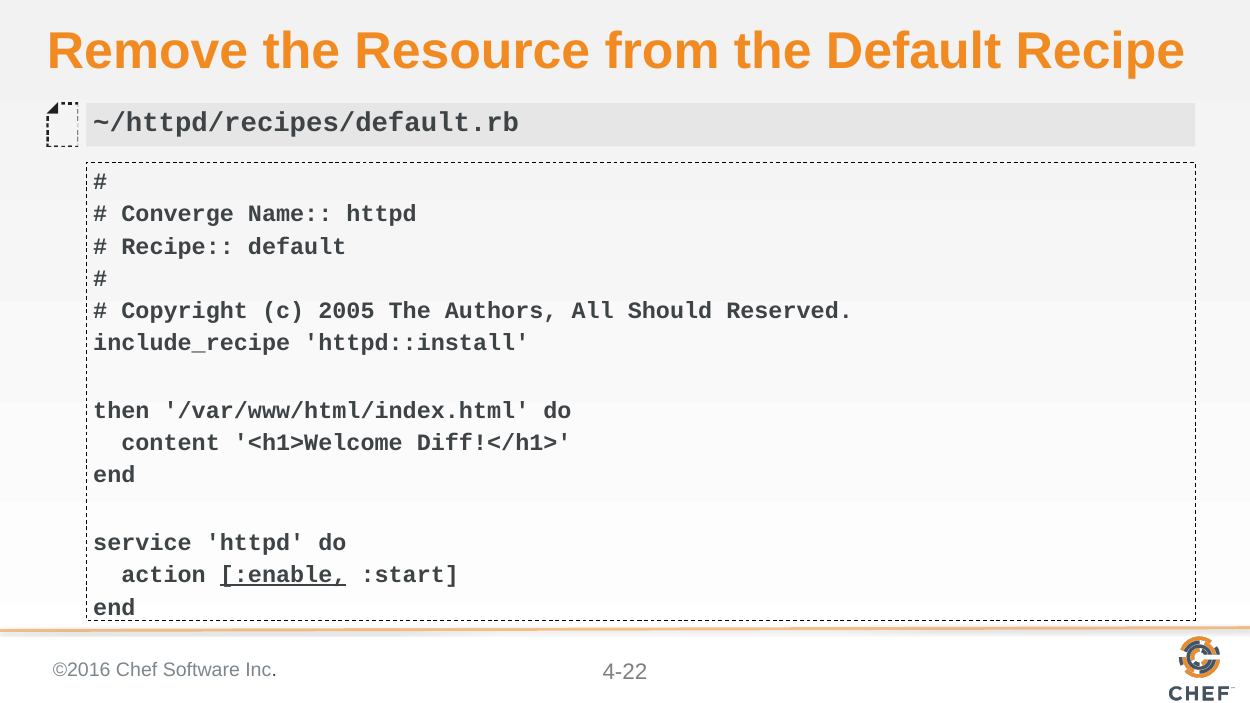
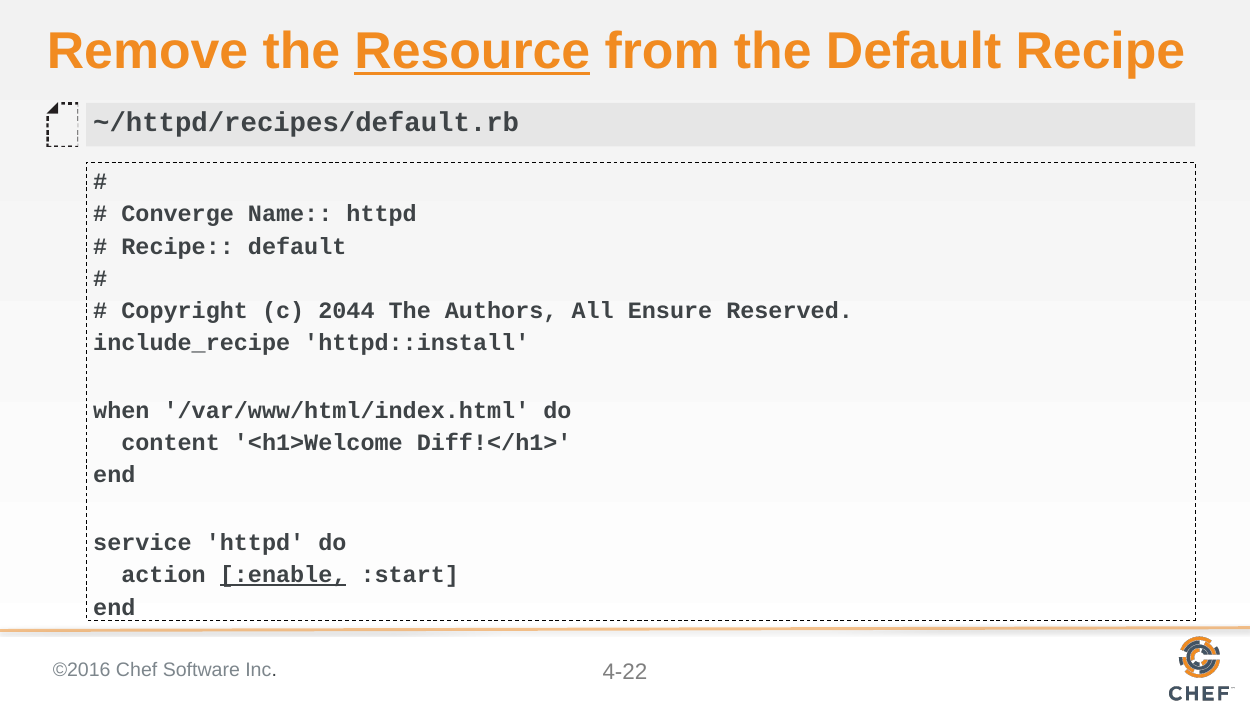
Resource underline: none -> present
2005: 2005 -> 2044
Should: Should -> Ensure
then: then -> when
